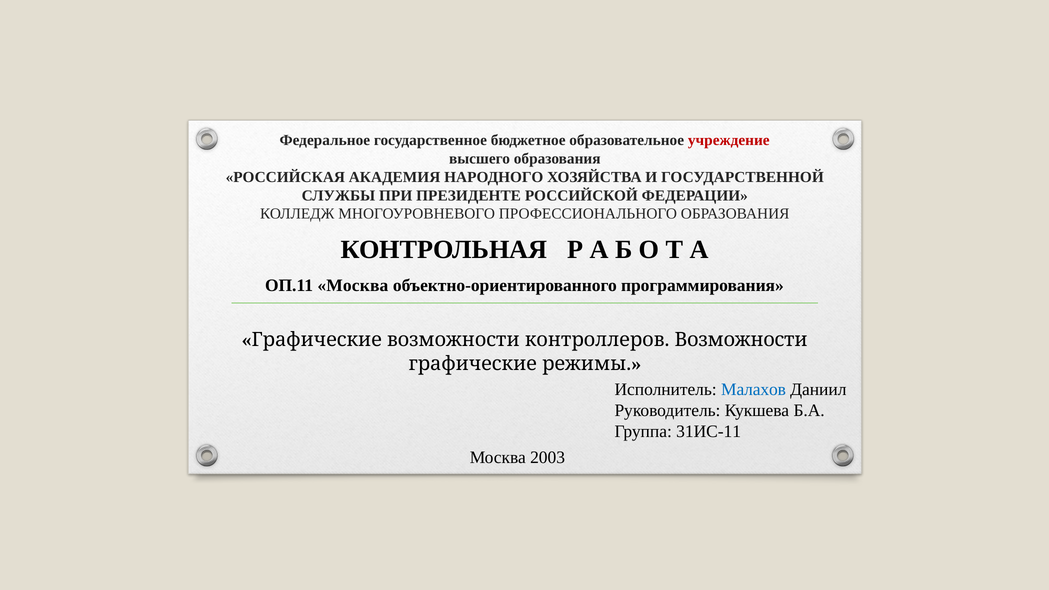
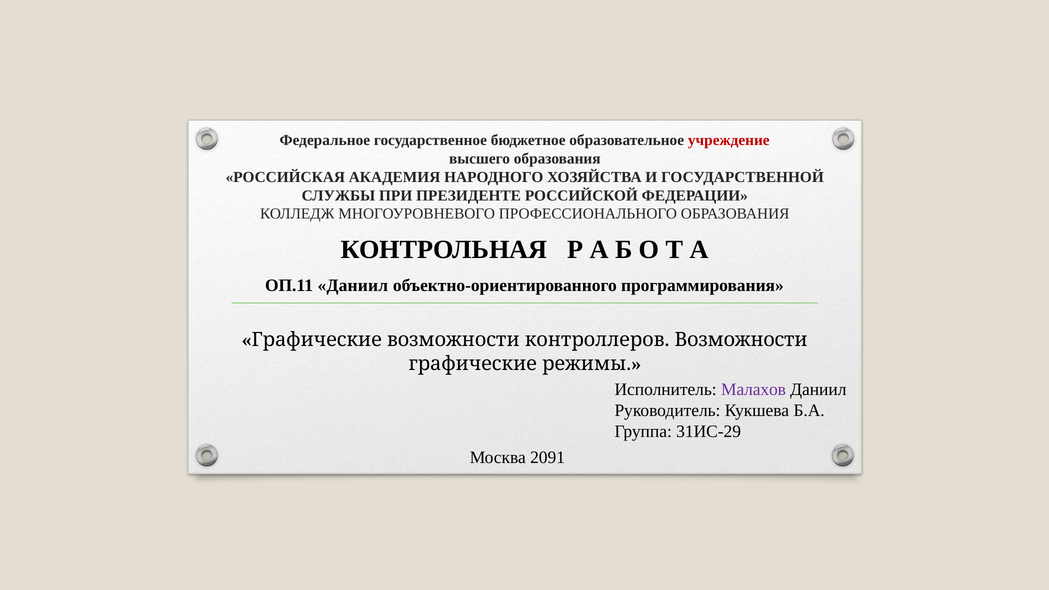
ОП.11 Москва: Москва -> Даниил
Малахов colour: blue -> purple
31ИС-11: 31ИС-11 -> 31ИС-29
2003: 2003 -> 2091
